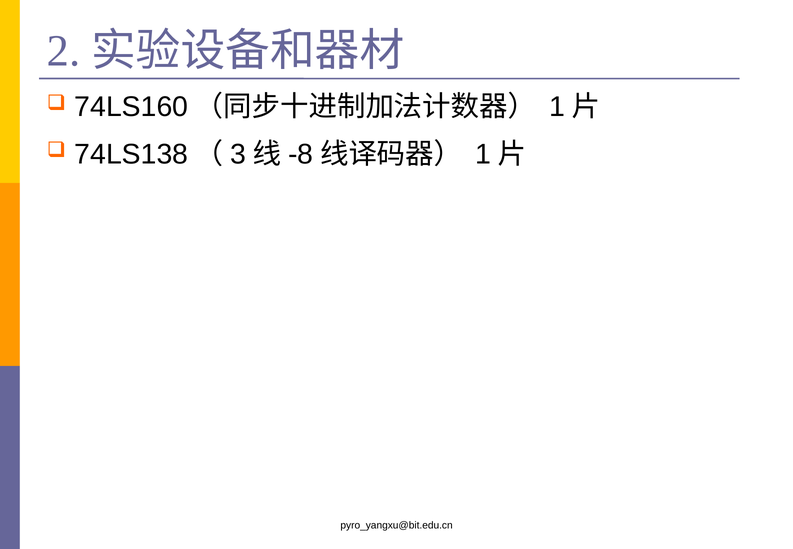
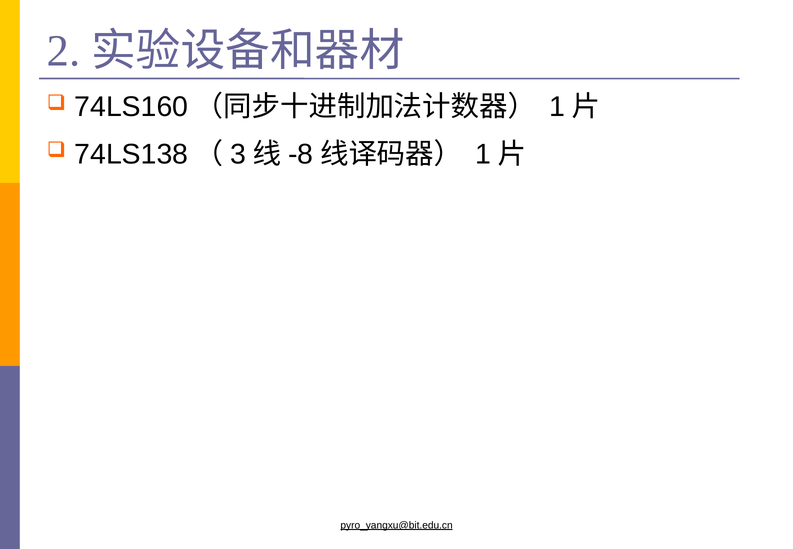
pyro_yangxu@bit.edu.cn underline: none -> present
